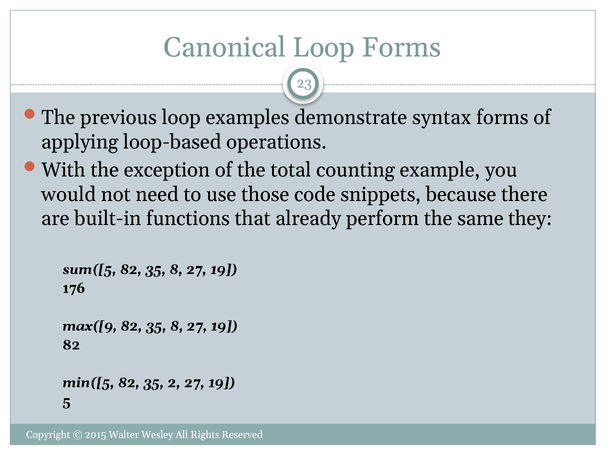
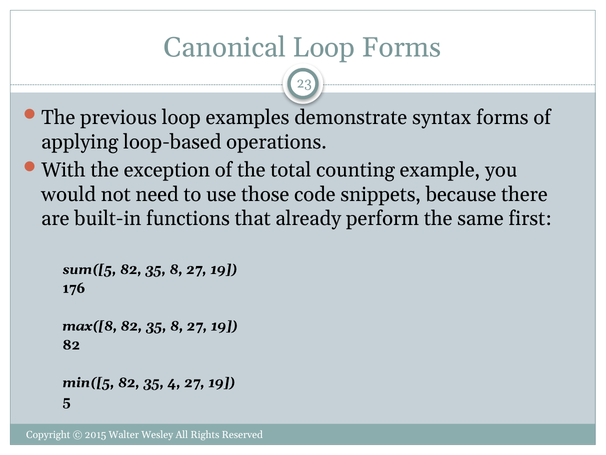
they: they -> first
max([9: max([9 -> max([8
2: 2 -> 4
